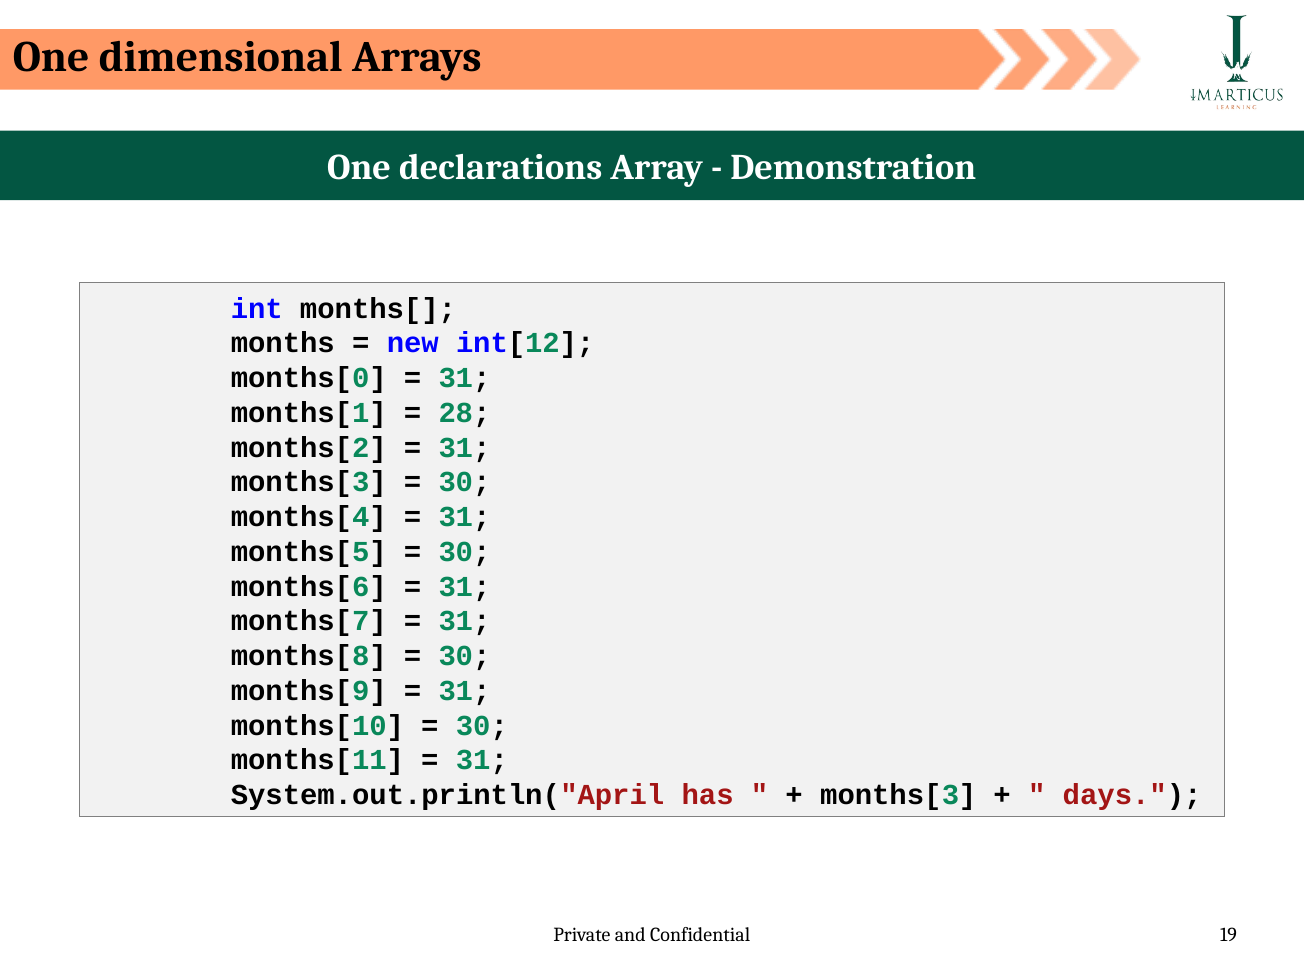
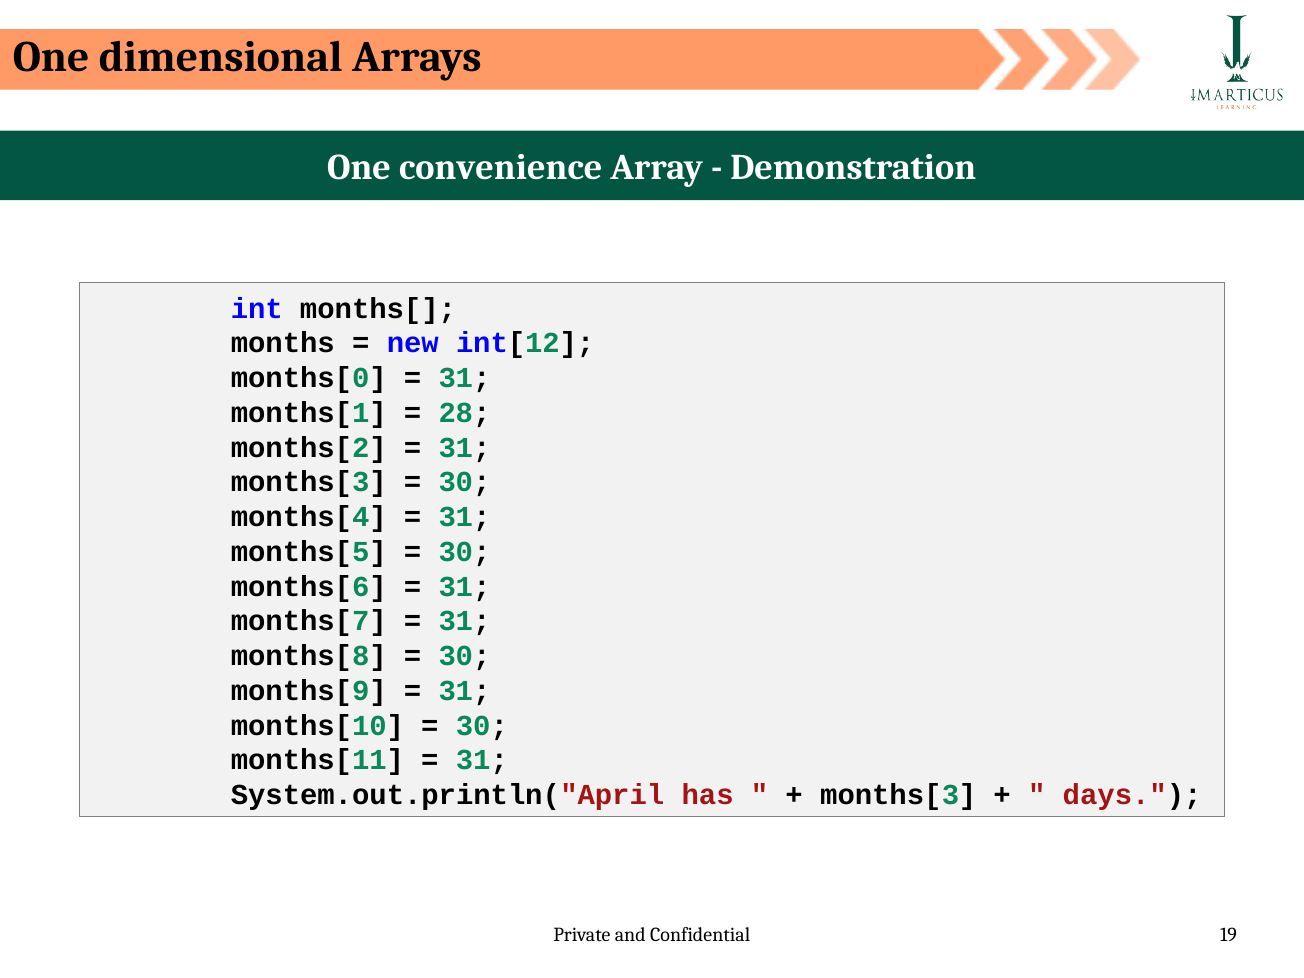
declarations: declarations -> convenience
